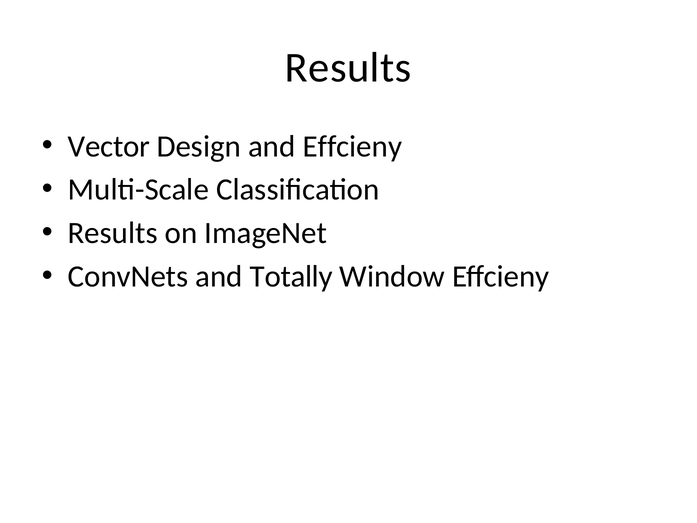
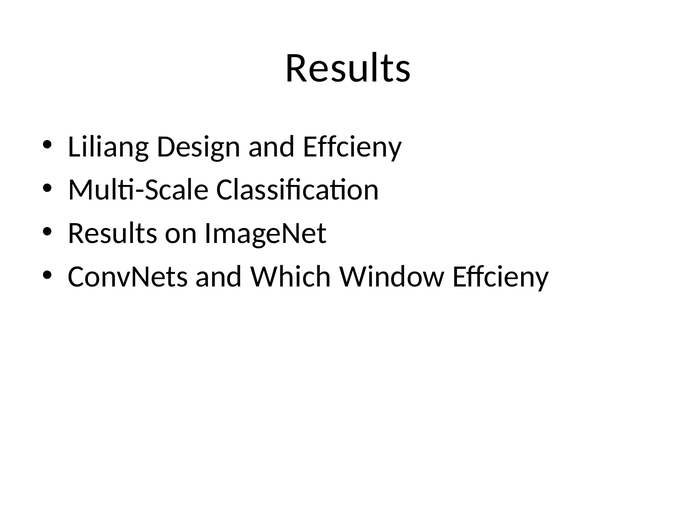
Vector: Vector -> Liliang
Totally: Totally -> Which
